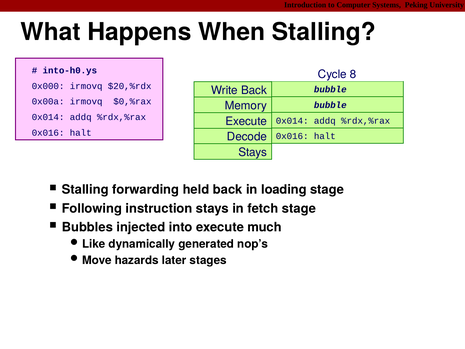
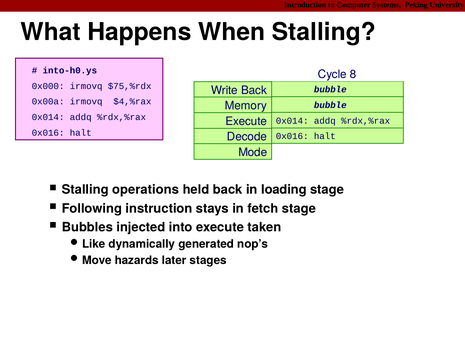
$20,%rdx: $20,%rdx -> $75,%rdx
$0,%rax: $0,%rax -> $4,%rax
Stays at (253, 152): Stays -> Mode
forwarding: forwarding -> operations
much: much -> taken
